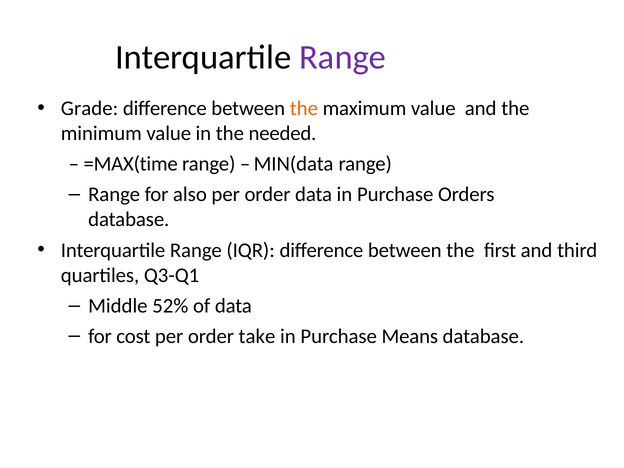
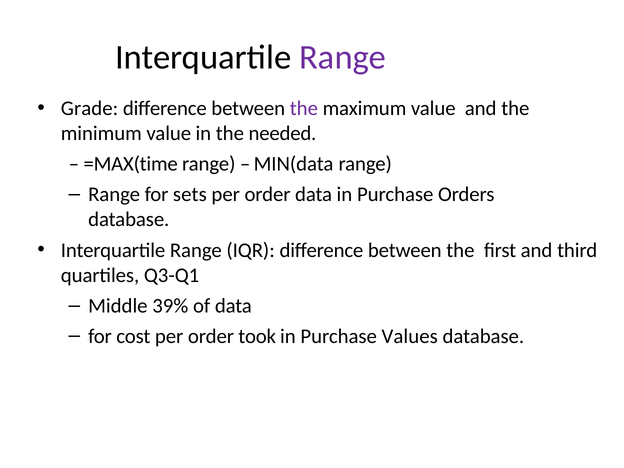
the at (304, 108) colour: orange -> purple
also: also -> sets
52%: 52% -> 39%
take: take -> took
Means: Means -> Values
